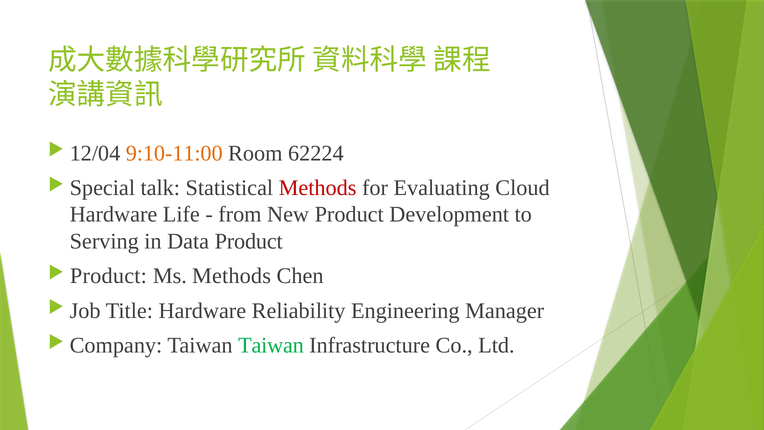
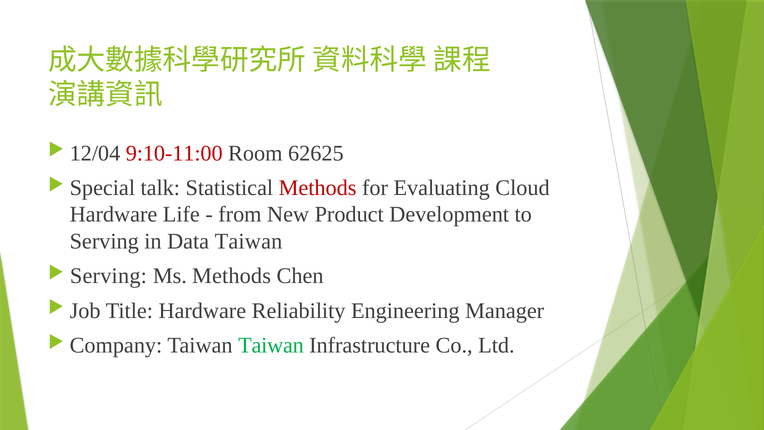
9:10-11:00 colour: orange -> red
62224: 62224 -> 62625
Data Product: Product -> Taiwan
Product at (108, 276): Product -> Serving
